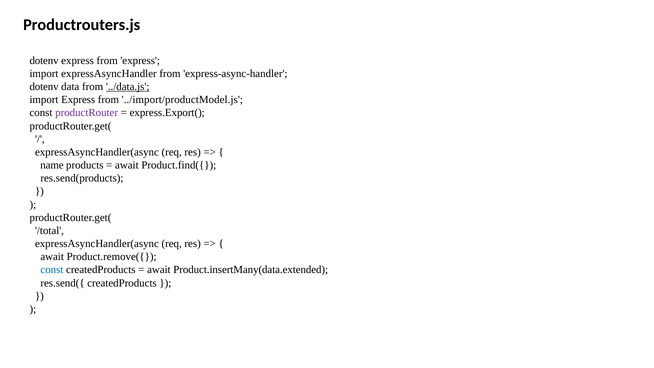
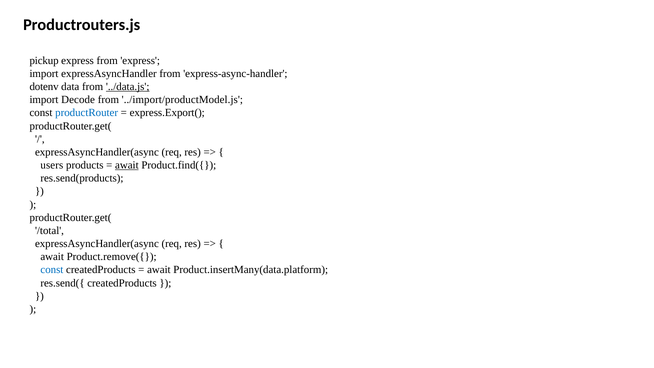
dotenv at (44, 61): dotenv -> pickup
import Express: Express -> Decode
productRouter colour: purple -> blue
name: name -> users
await at (127, 165) underline: none -> present
Product.insertMany(data.extended: Product.insertMany(data.extended -> Product.insertMany(data.platform
